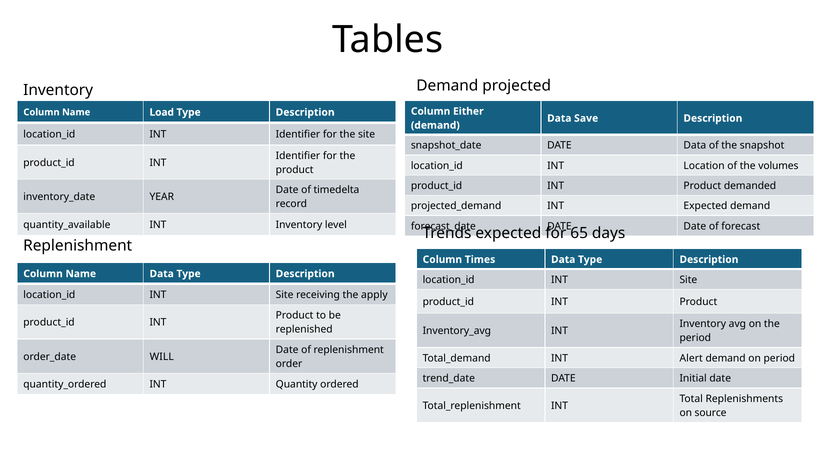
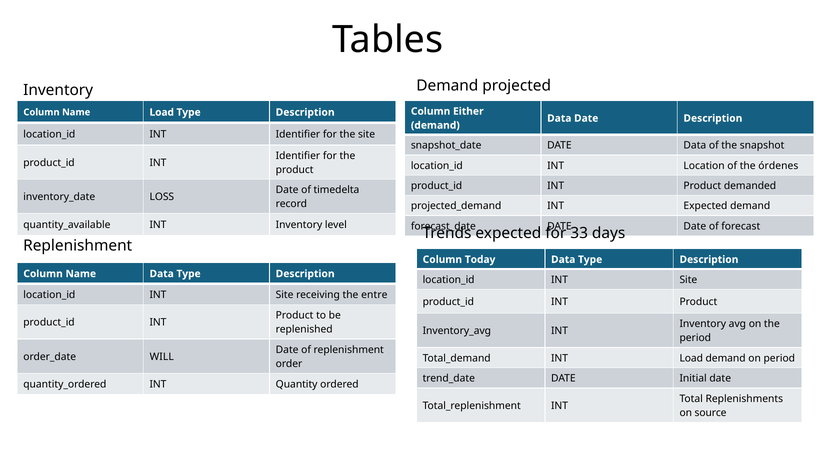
Data Save: Save -> Date
volumes: volumes -> órdenes
YEAR: YEAR -> LOSS
65: 65 -> 33
Times: Times -> Today
apply: apply -> entre
INT Alert: Alert -> Load
